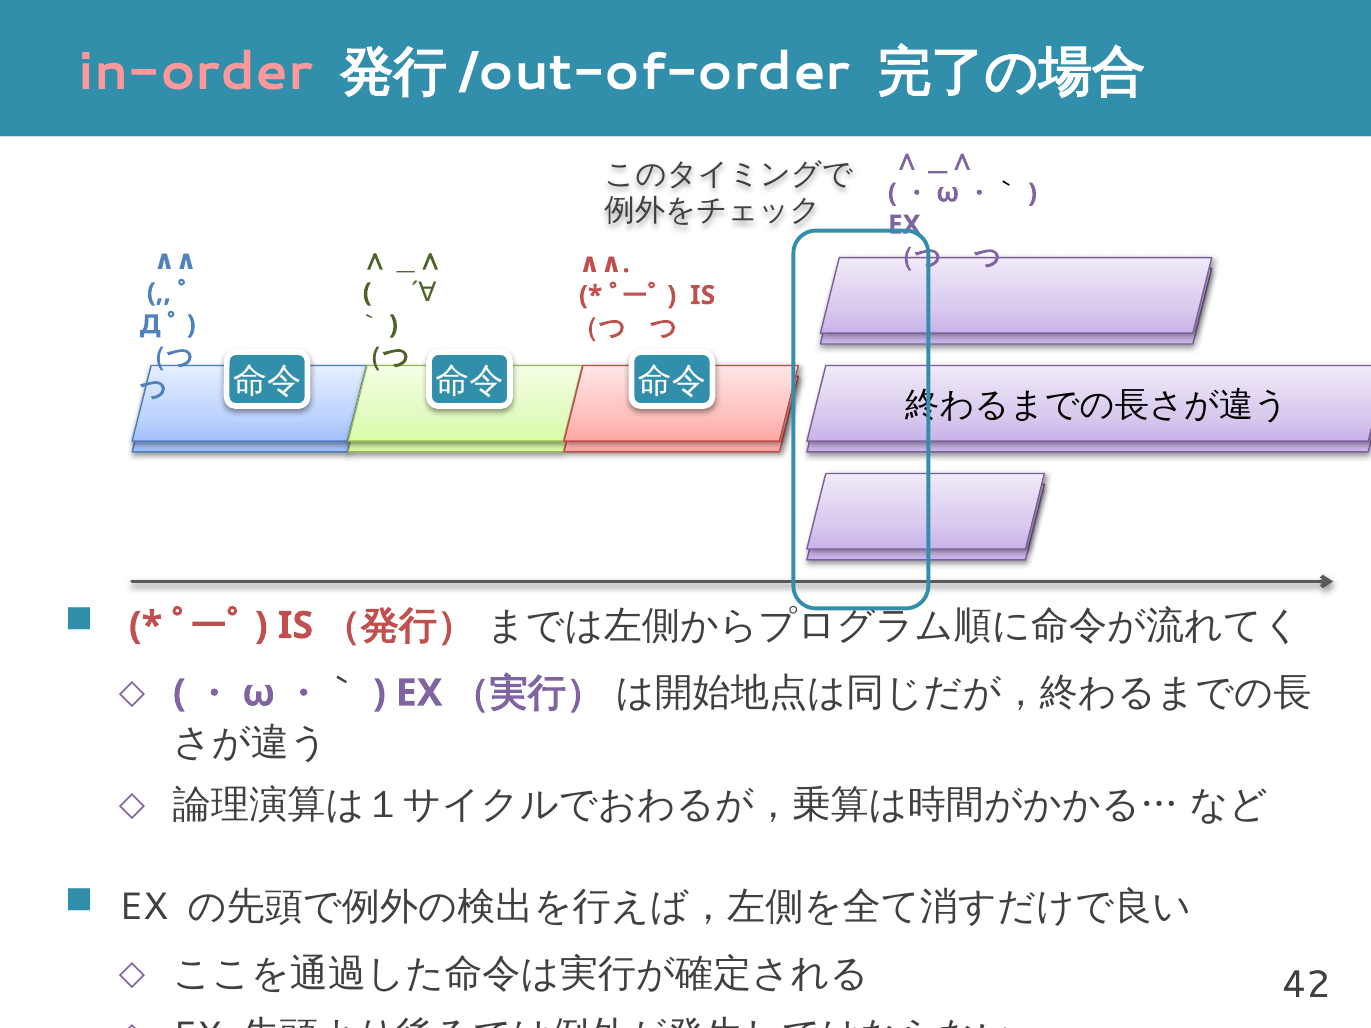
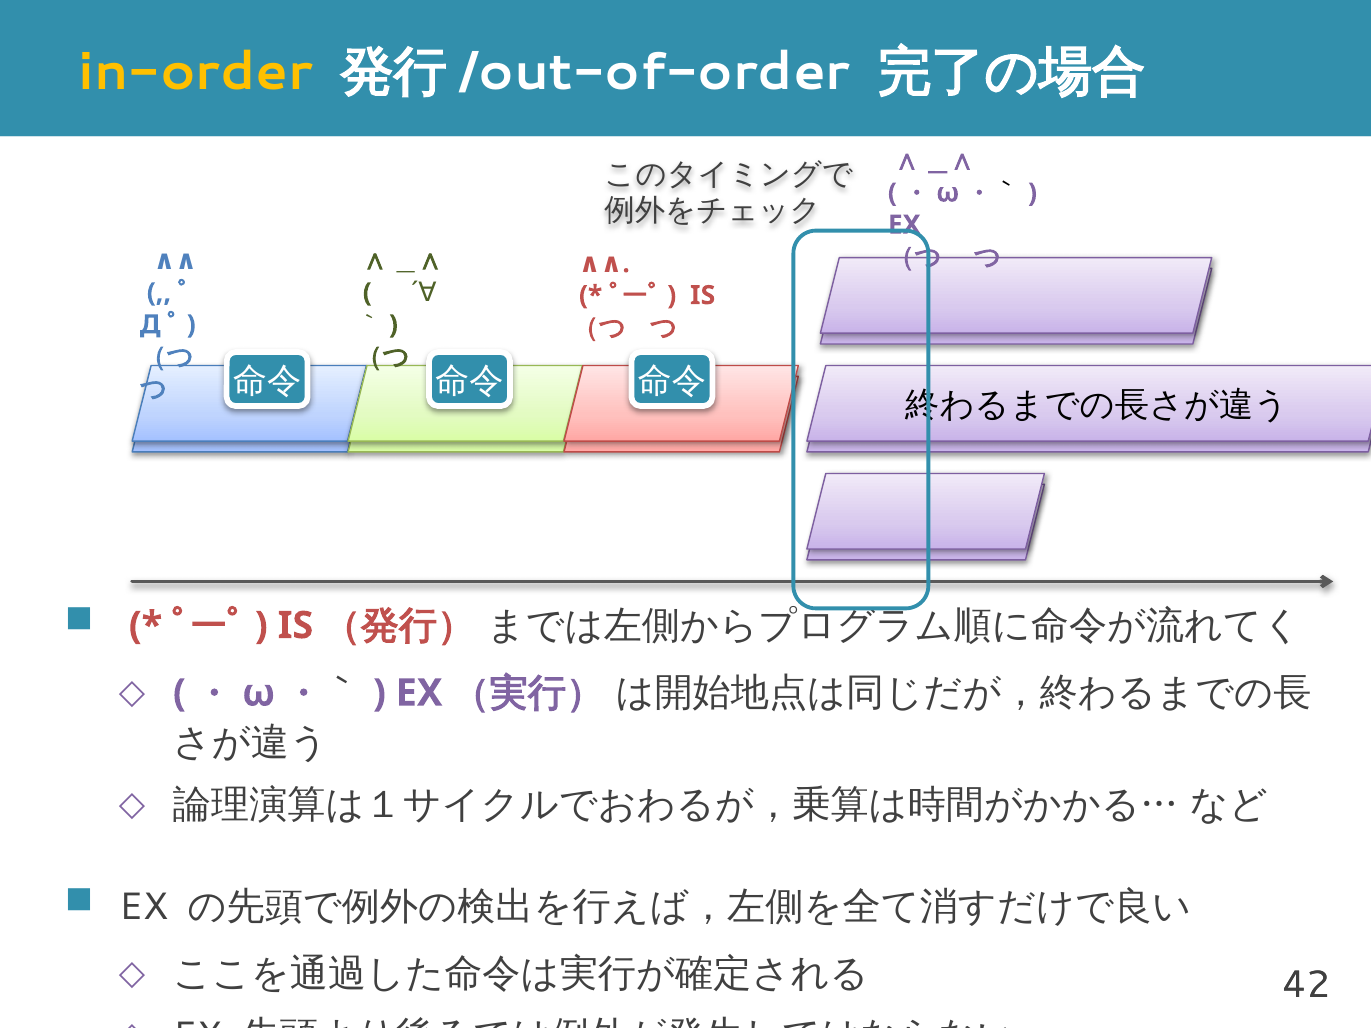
in-order colour: pink -> yellow
